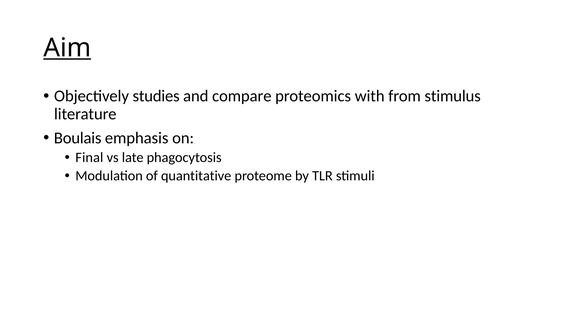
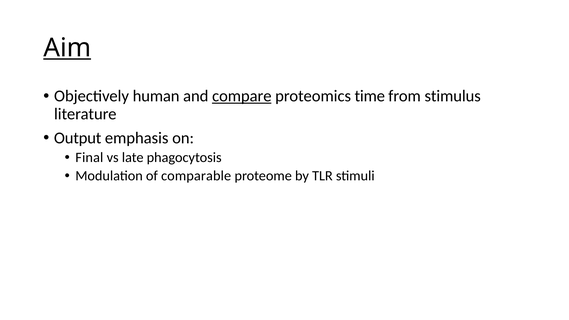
studies: studies -> human
compare underline: none -> present
with: with -> time
Boulais: Boulais -> Output
quantitative: quantitative -> comparable
